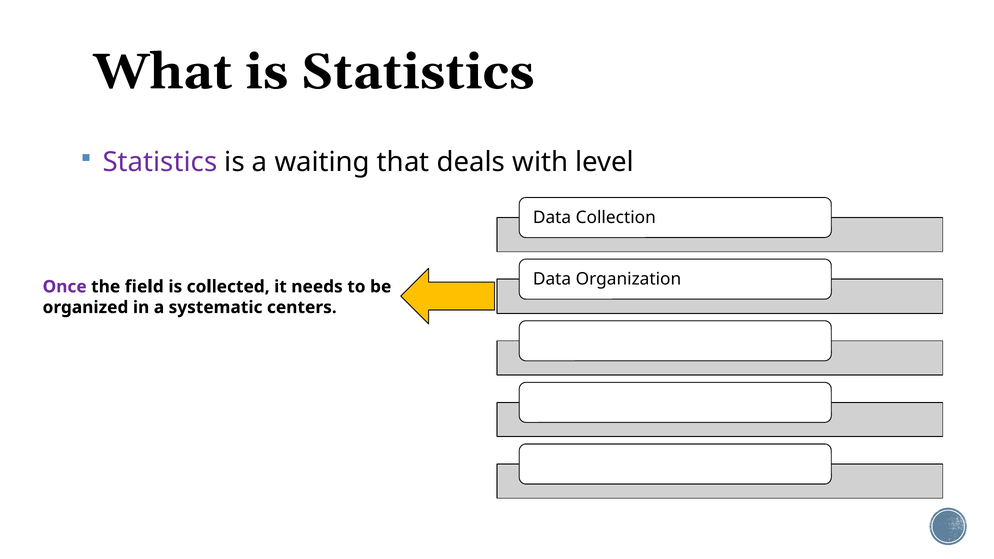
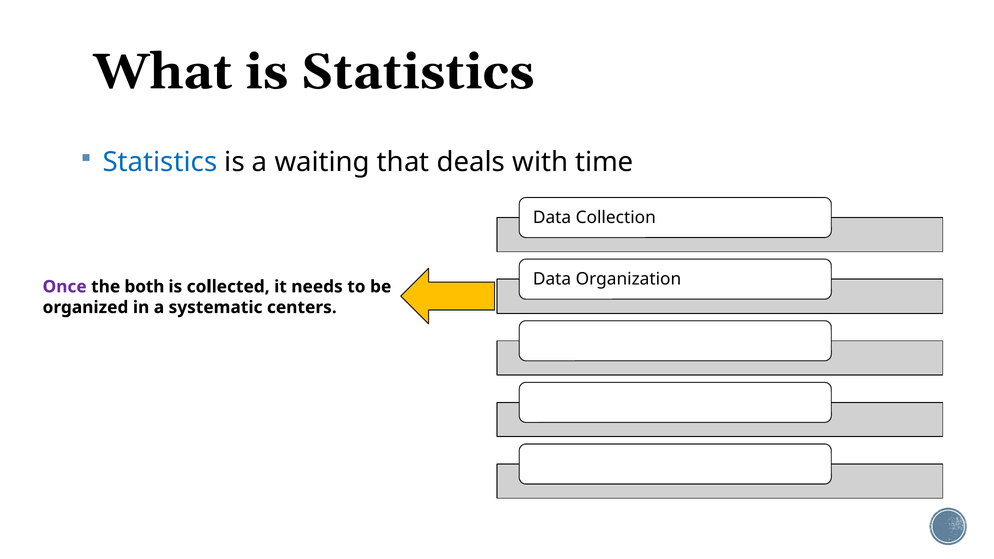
Statistics at (160, 162) colour: purple -> blue
level: level -> time
field: field -> both
